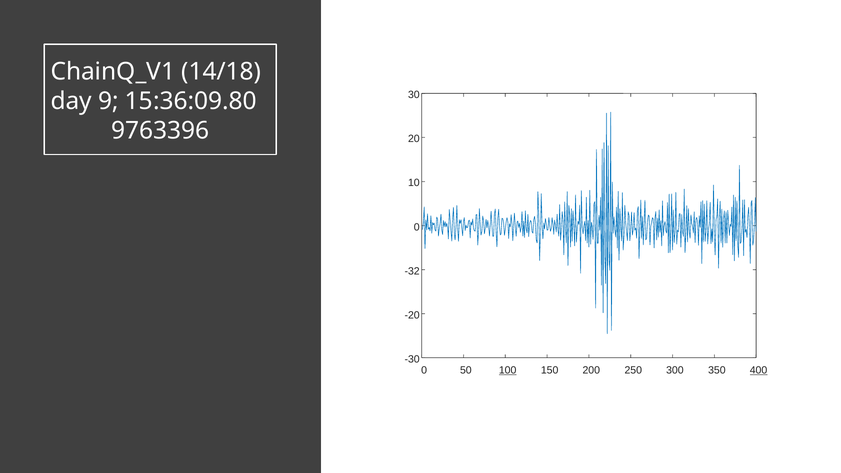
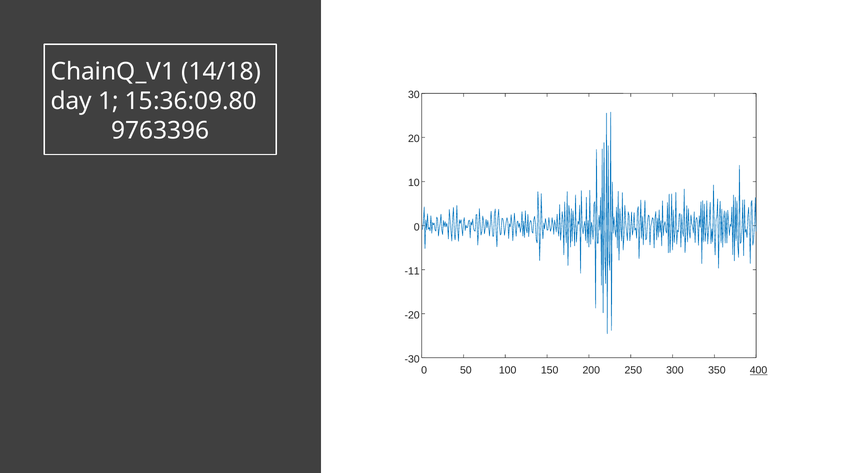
9: 9 -> 1
-32: -32 -> -11
100 underline: present -> none
